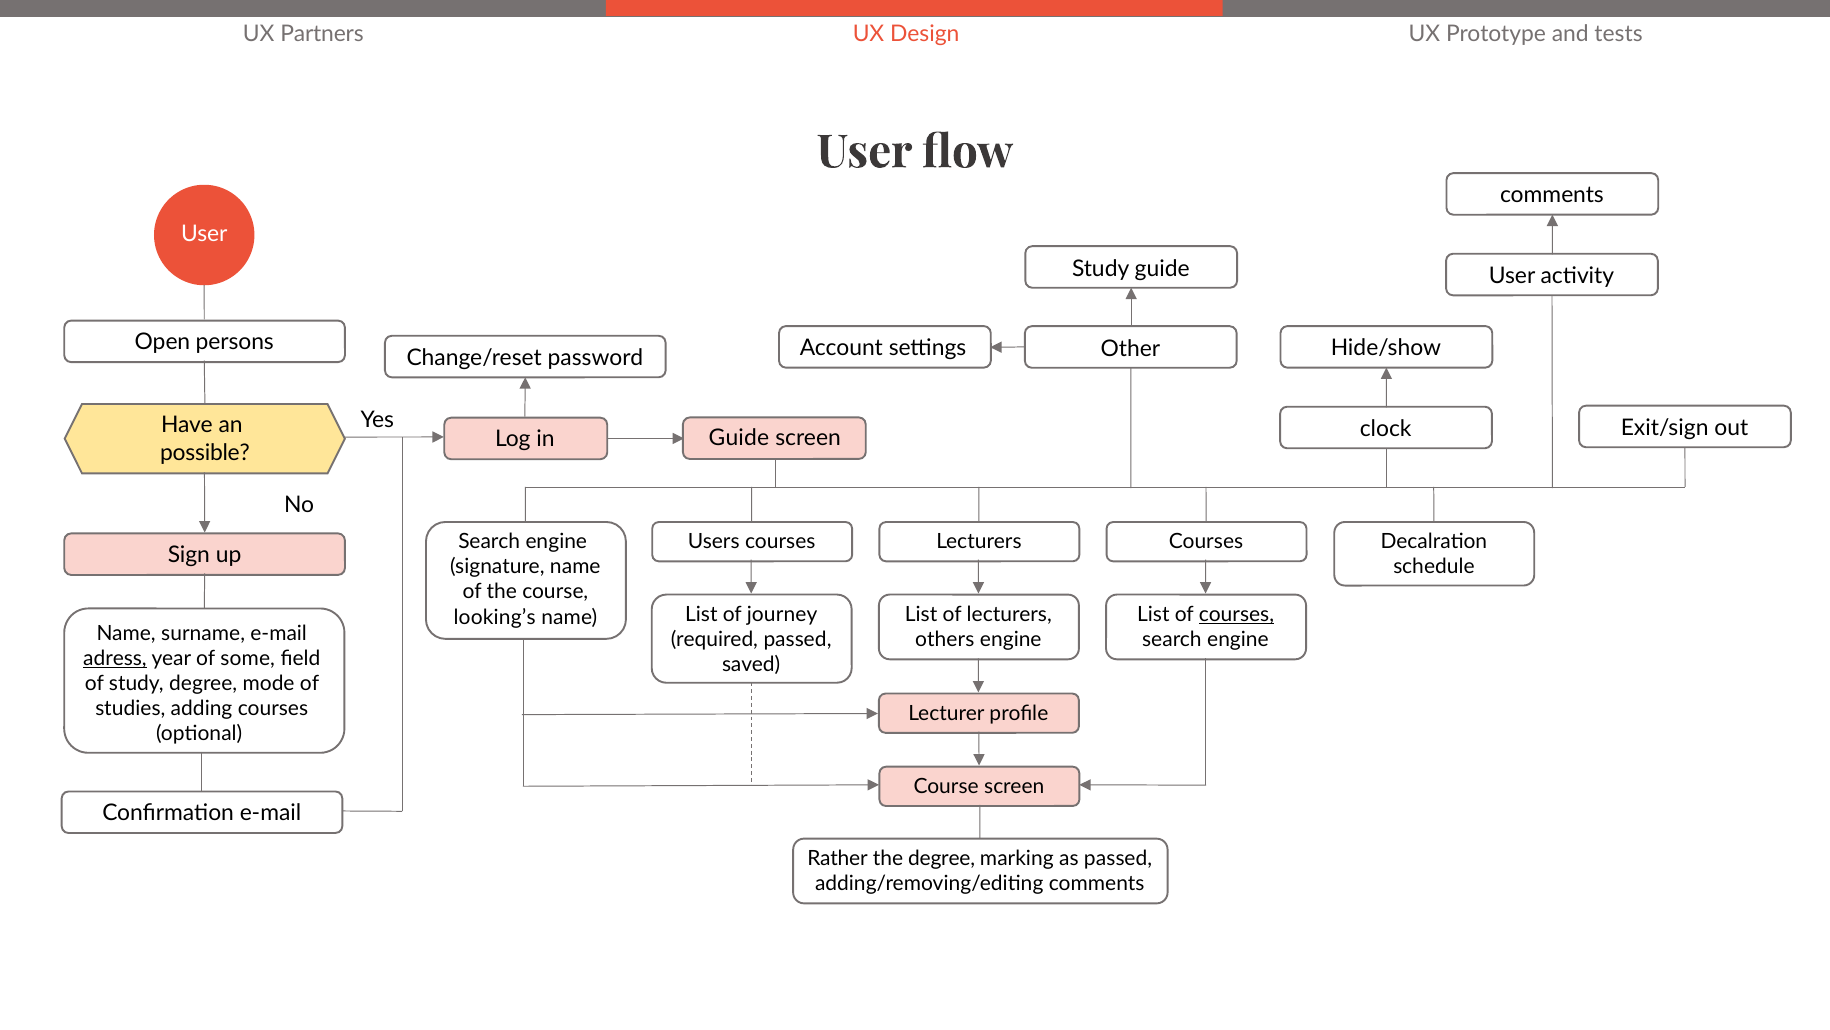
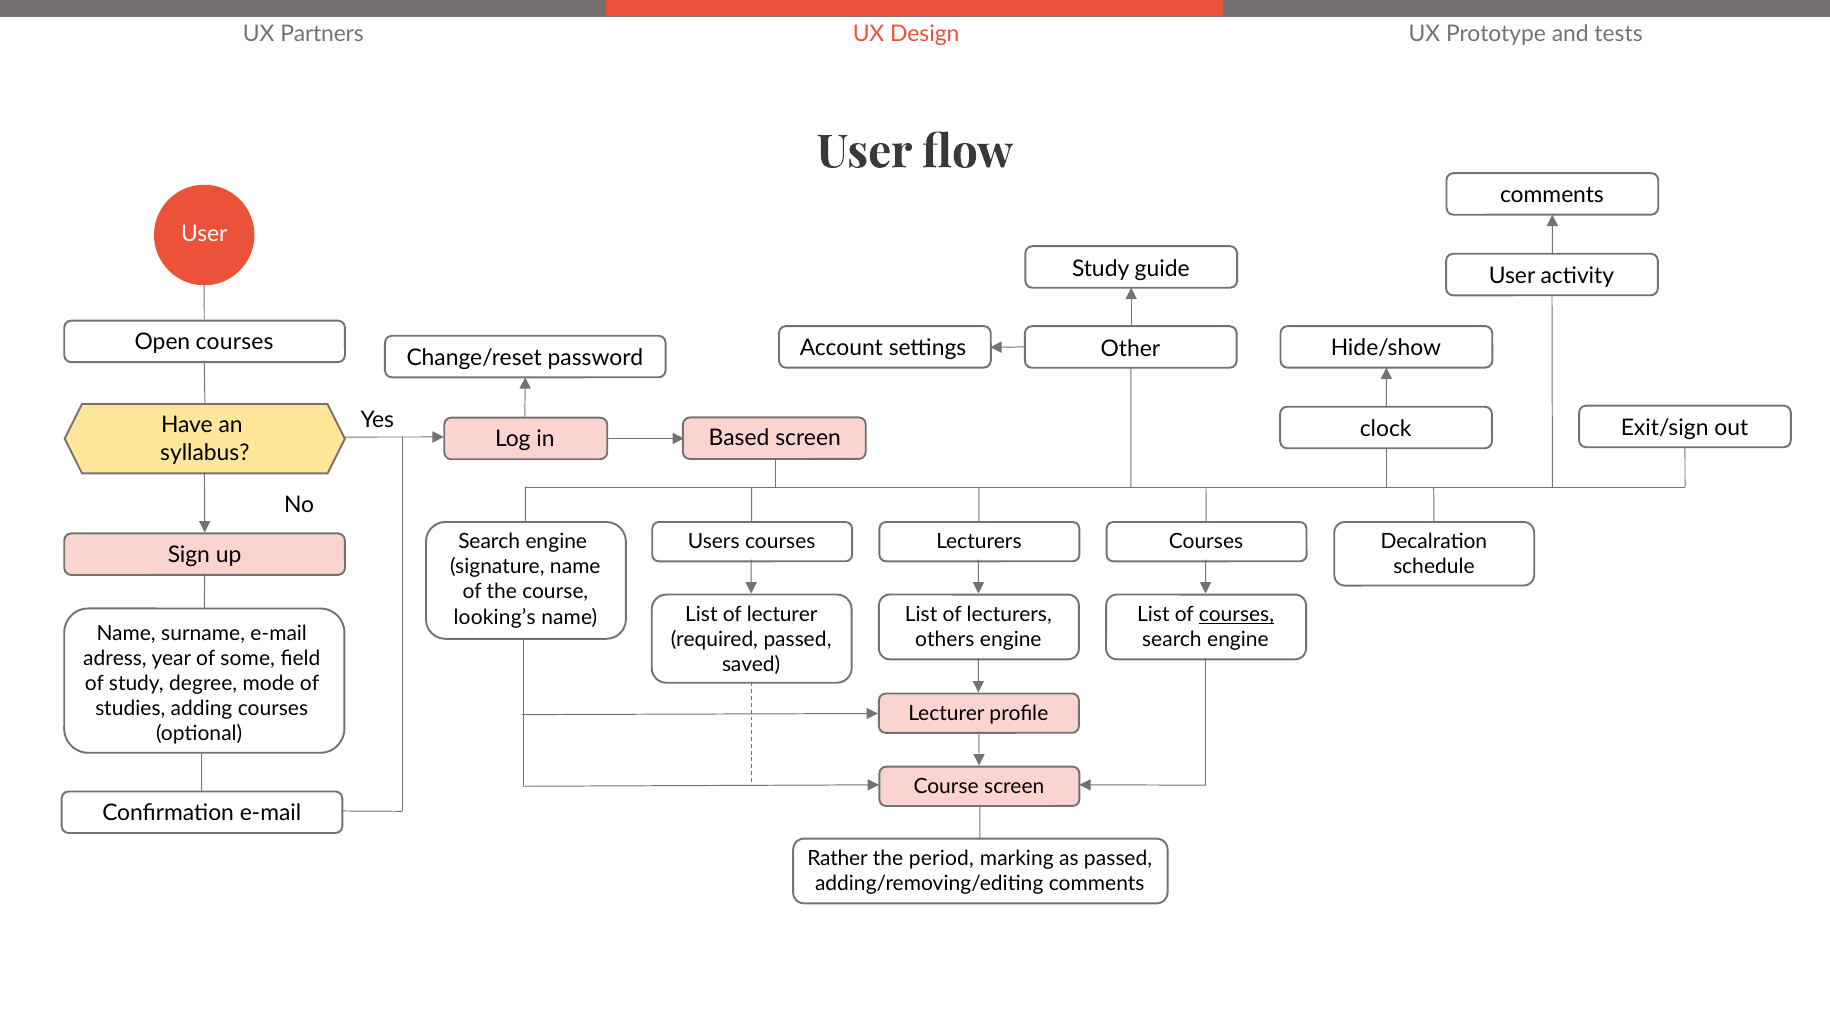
Open persons: persons -> courses
Guide at (739, 438): Guide -> Based
possible: possible -> syllabus
of journey: journey -> lecturer
adress underline: present -> none
the degree: degree -> period
